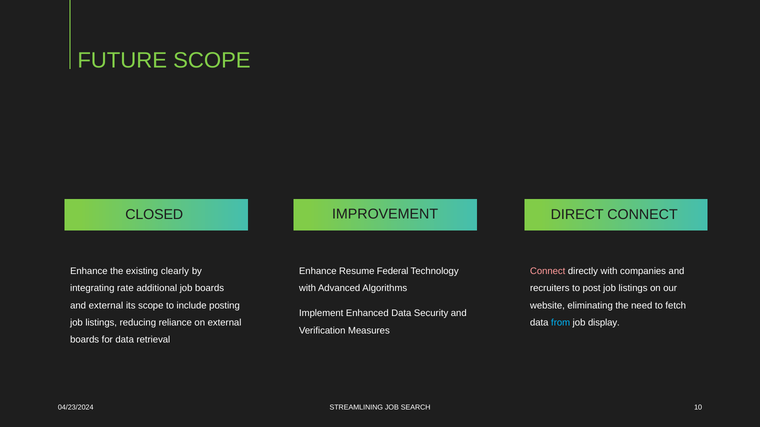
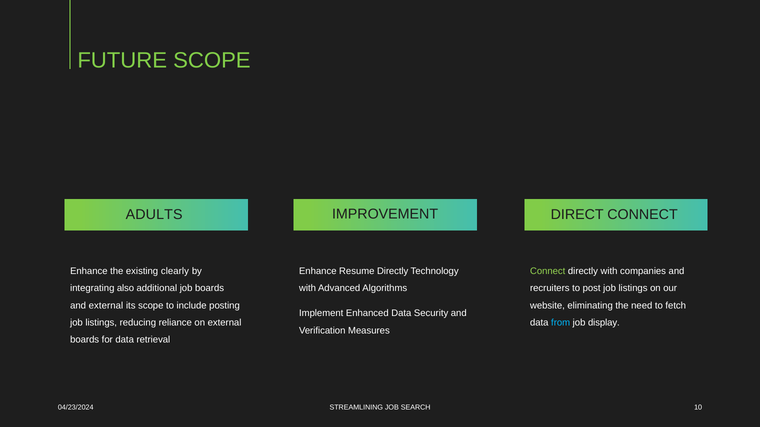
CLOSED: CLOSED -> ADULTS
Resume Federal: Federal -> Directly
Connect at (548, 272) colour: pink -> light green
rate: rate -> also
